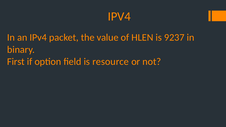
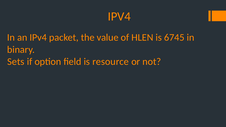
9237: 9237 -> 6745
First: First -> Sets
